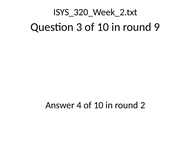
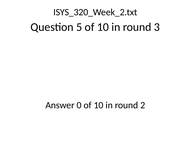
3: 3 -> 5
9: 9 -> 3
4: 4 -> 0
